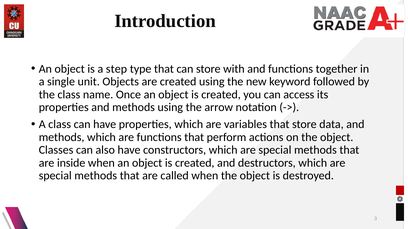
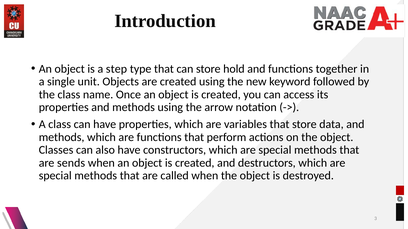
with: with -> hold
inside: inside -> sends
